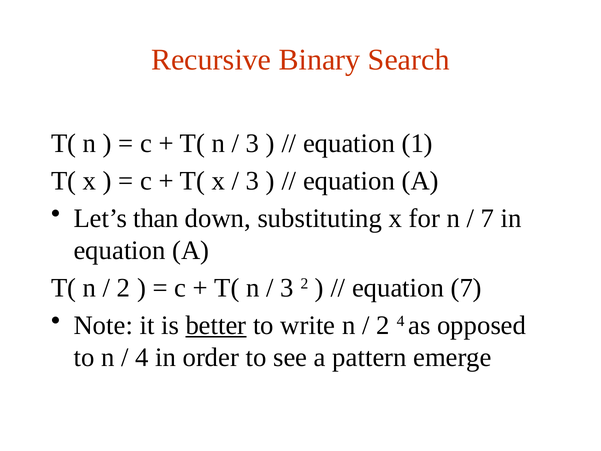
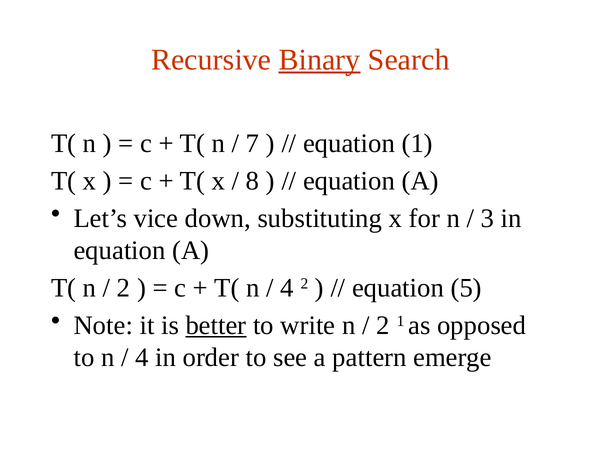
Binary underline: none -> present
3 at (253, 143): 3 -> 7
3 at (253, 181): 3 -> 8
than: than -> vice
7 at (488, 218): 7 -> 3
3 at (287, 288): 3 -> 4
equation 7: 7 -> 5
2 4: 4 -> 1
